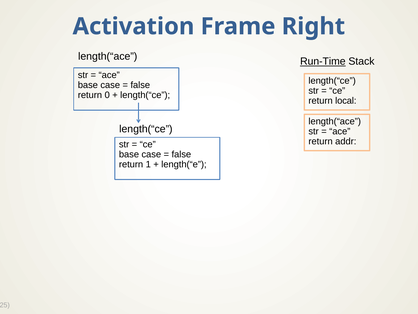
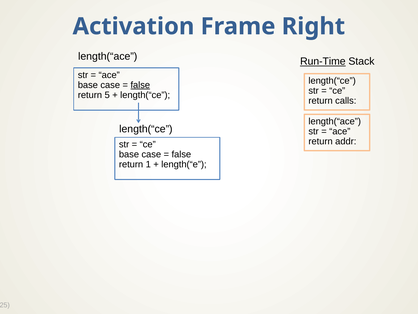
false at (140, 85) underline: none -> present
0: 0 -> 5
local: local -> calls
